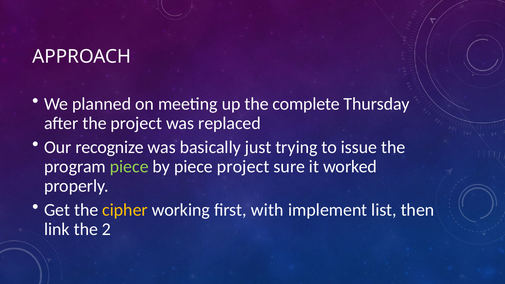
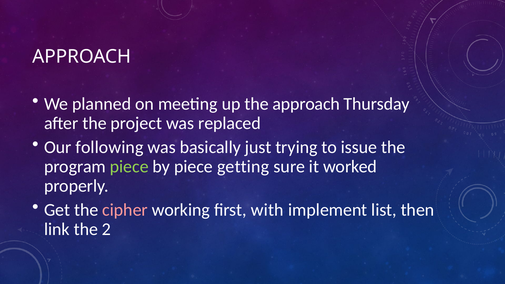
the complete: complete -> approach
recognize: recognize -> following
piece project: project -> getting
cipher colour: yellow -> pink
